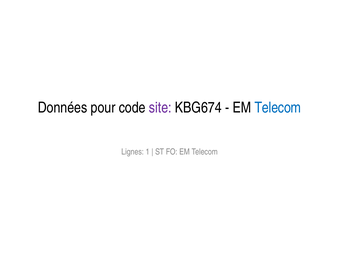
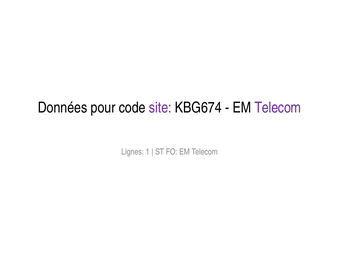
Telecom at (278, 107) colour: blue -> purple
